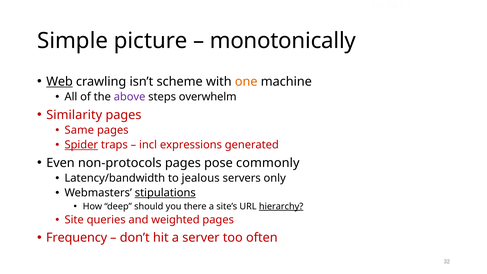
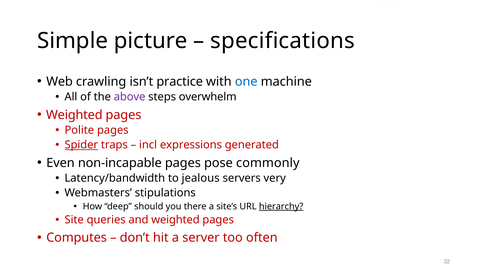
monotonically: monotonically -> specifications
Web underline: present -> none
scheme: scheme -> practice
one colour: orange -> blue
Similarity at (74, 115): Similarity -> Weighted
Same: Same -> Polite
non-protocols: non-protocols -> non-incapable
only: only -> very
stipulations underline: present -> none
Frequency: Frequency -> Computes
